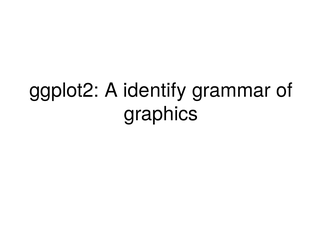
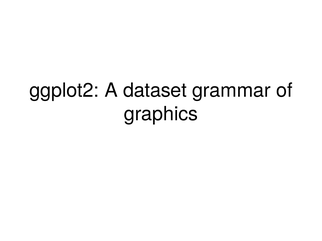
identify: identify -> dataset
